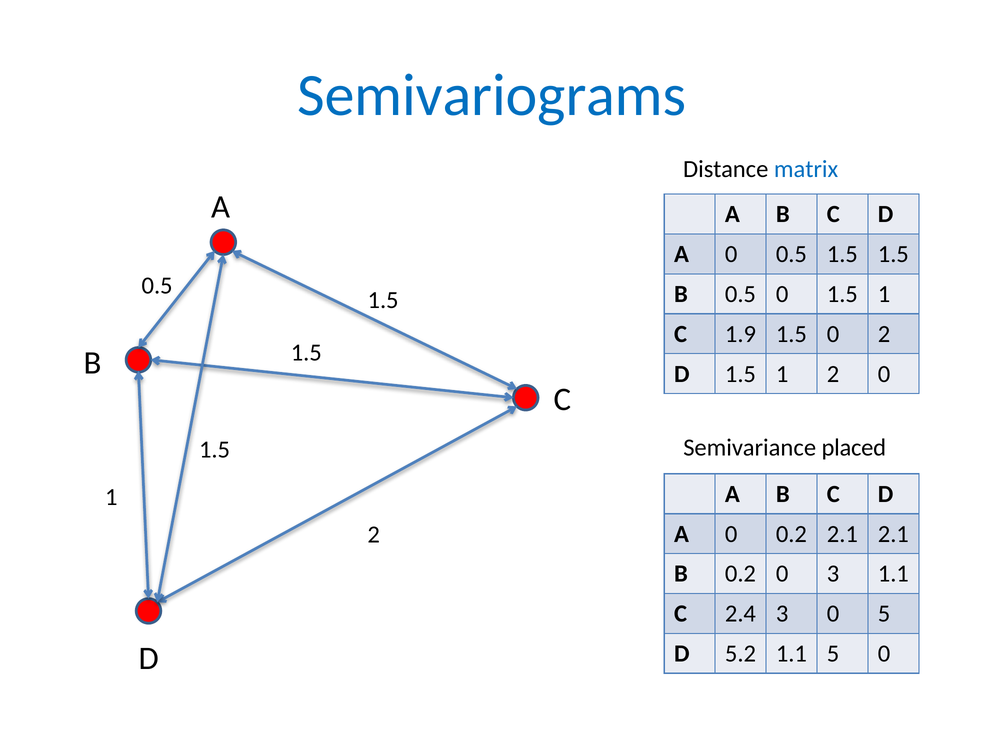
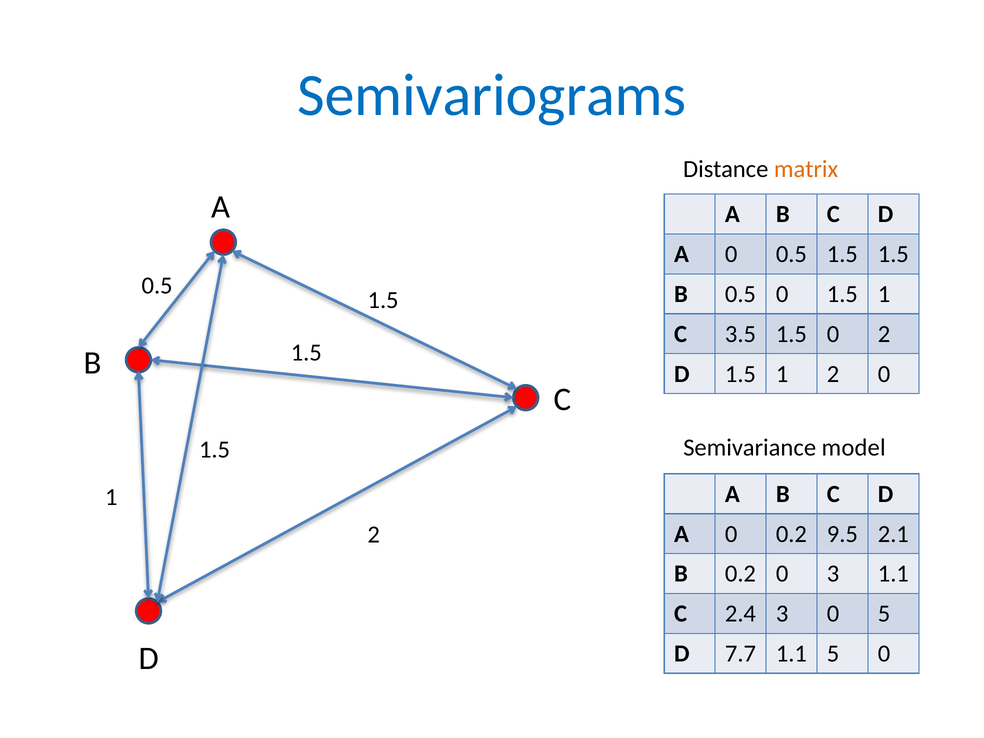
matrix colour: blue -> orange
1.9: 1.9 -> 3.5
placed: placed -> model
0.2 2.1: 2.1 -> 9.5
5.2: 5.2 -> 7.7
